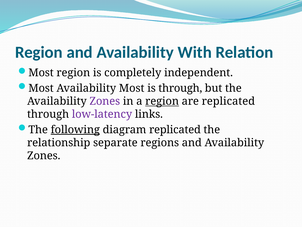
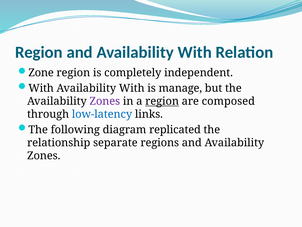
Most at (41, 73): Most -> Zone
Most at (41, 88): Most -> With
Most at (132, 88): Most -> With
is through: through -> manage
are replicated: replicated -> composed
low-latency colour: purple -> blue
following underline: present -> none
